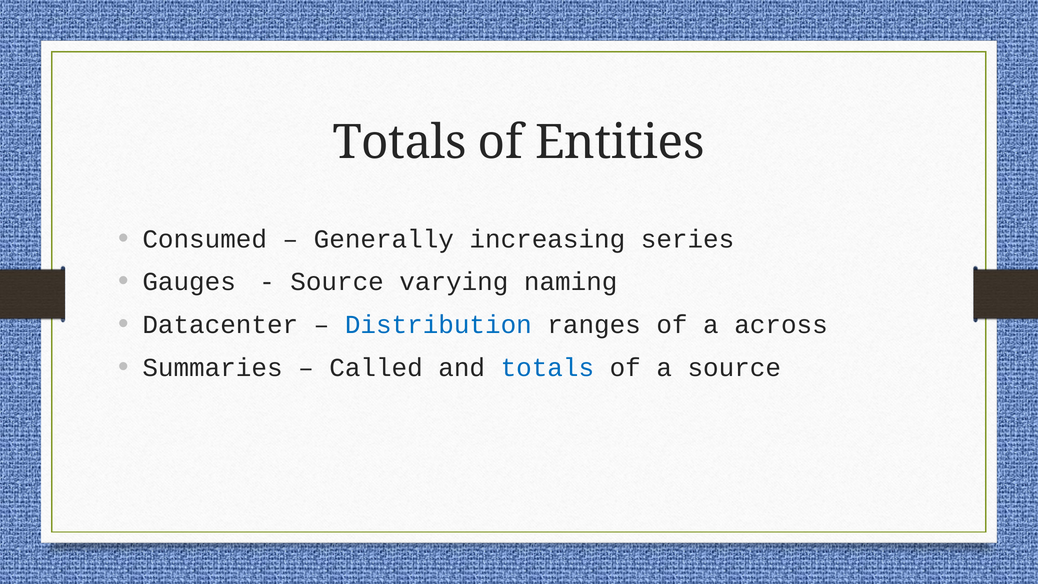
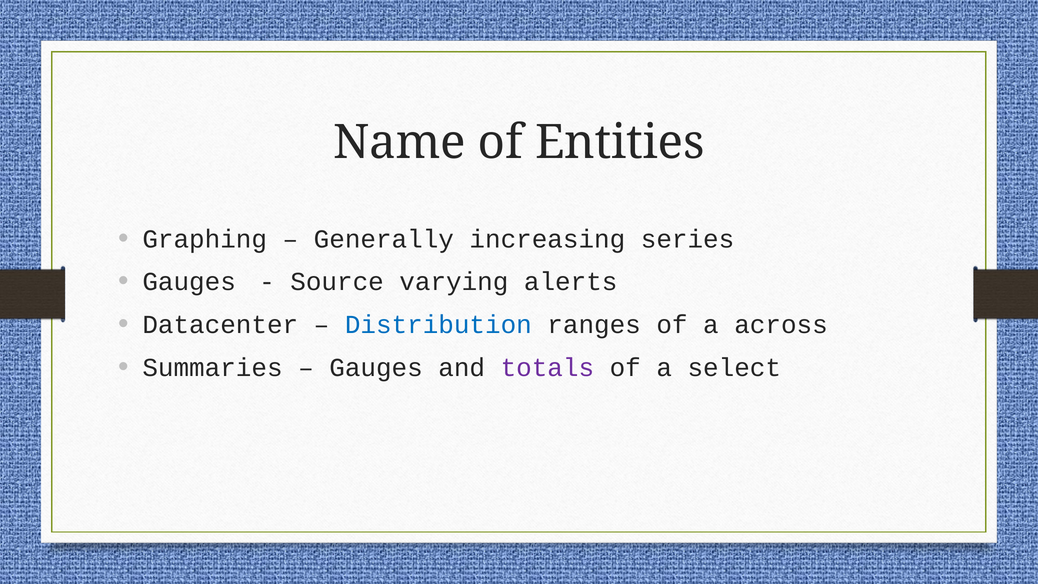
Totals at (400, 142): Totals -> Name
Consumed: Consumed -> Graphing
naming: naming -> alerts
Called at (376, 367): Called -> Gauges
totals at (547, 367) colour: blue -> purple
a source: source -> select
